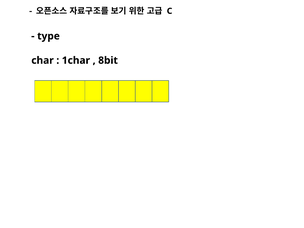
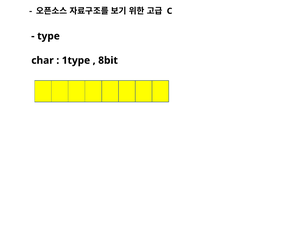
1char: 1char -> 1type
